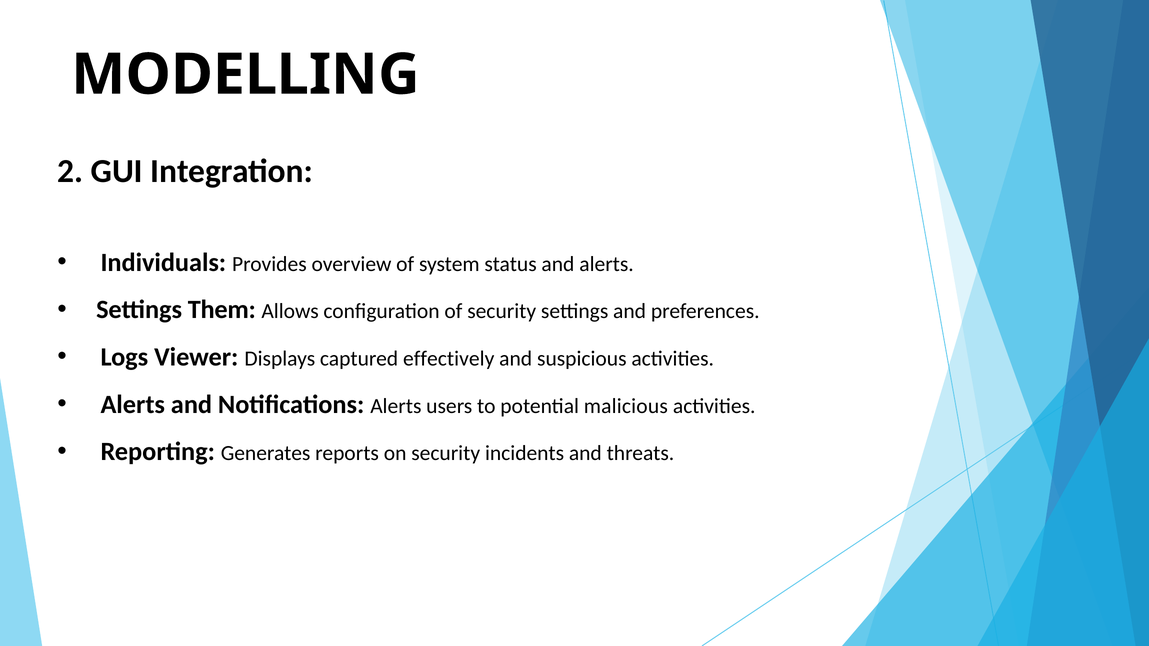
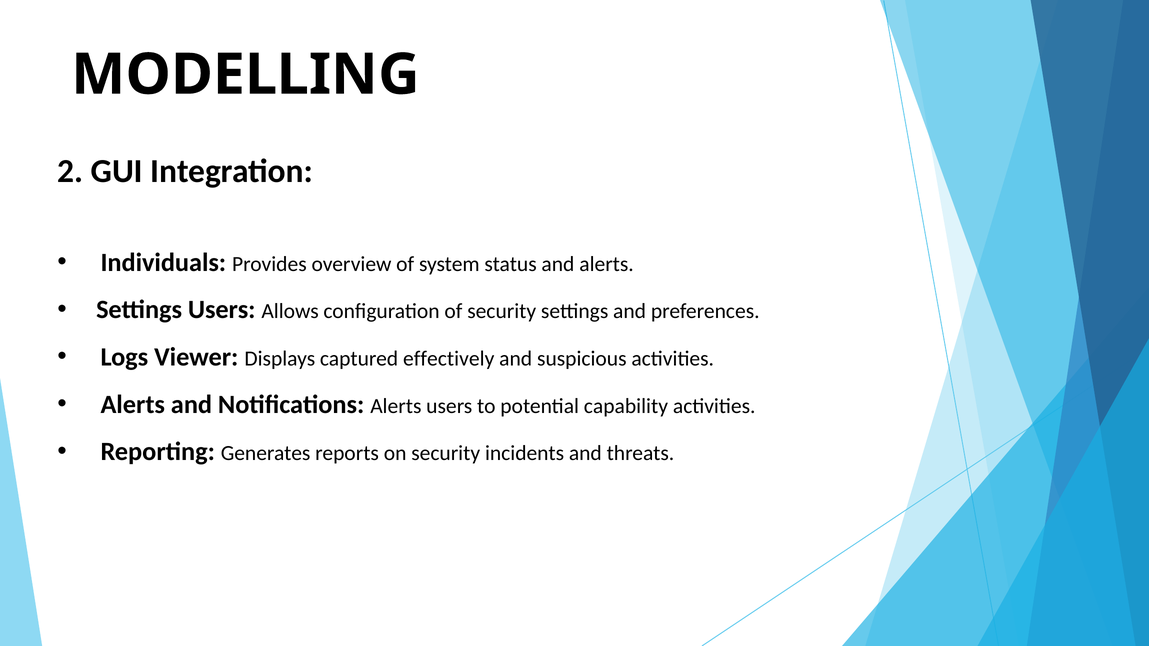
Settings Them: Them -> Users
malicious: malicious -> capability
